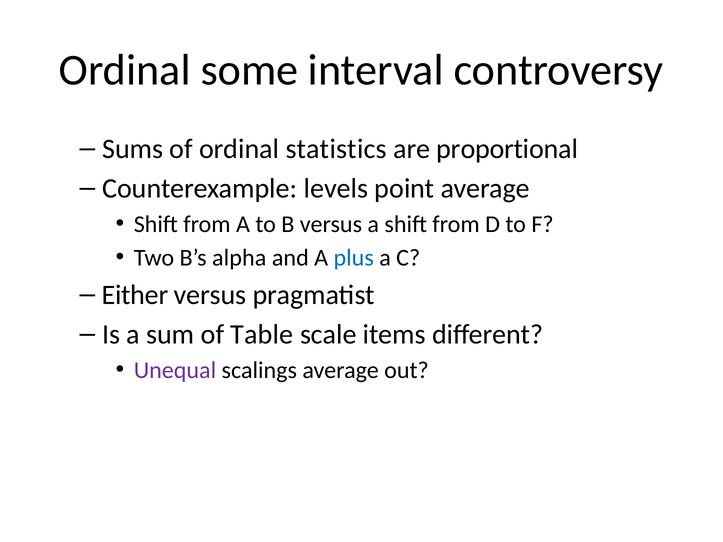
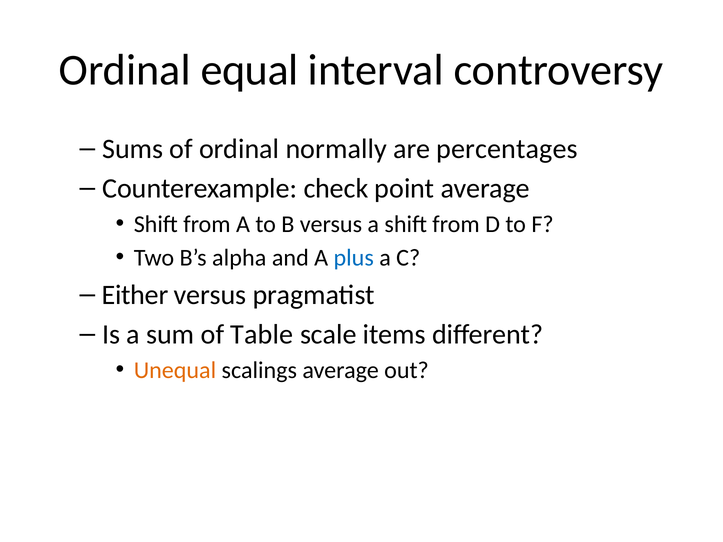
some: some -> equal
statistics: statistics -> normally
proportional: proportional -> percentages
levels: levels -> check
Unequal colour: purple -> orange
